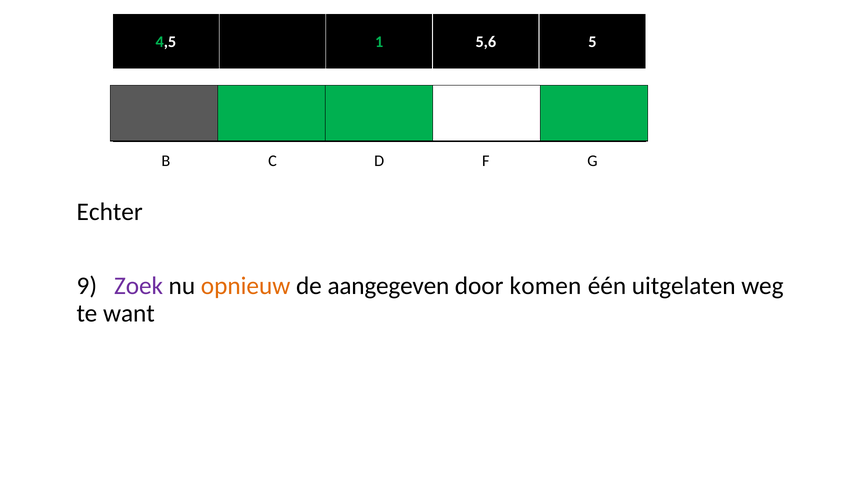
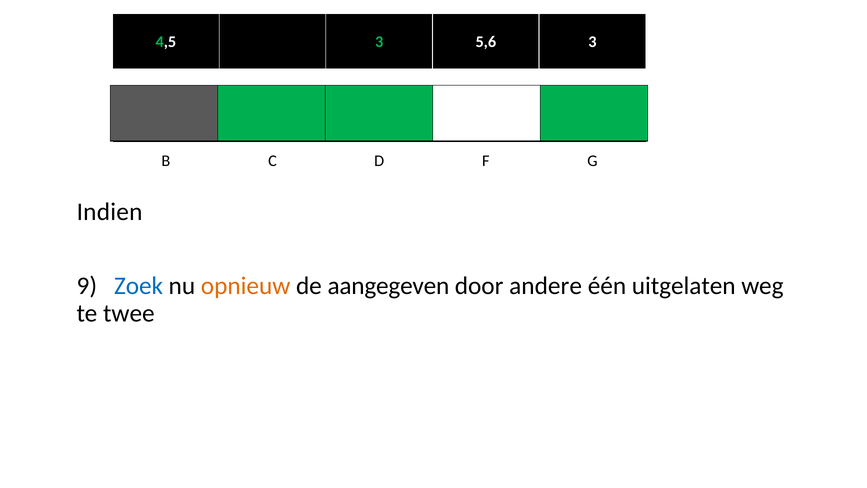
4,5 1: 1 -> 3
5,6 5: 5 -> 3
Echter: Echter -> Indien
Zoek colour: purple -> blue
komen: komen -> andere
want: want -> twee
